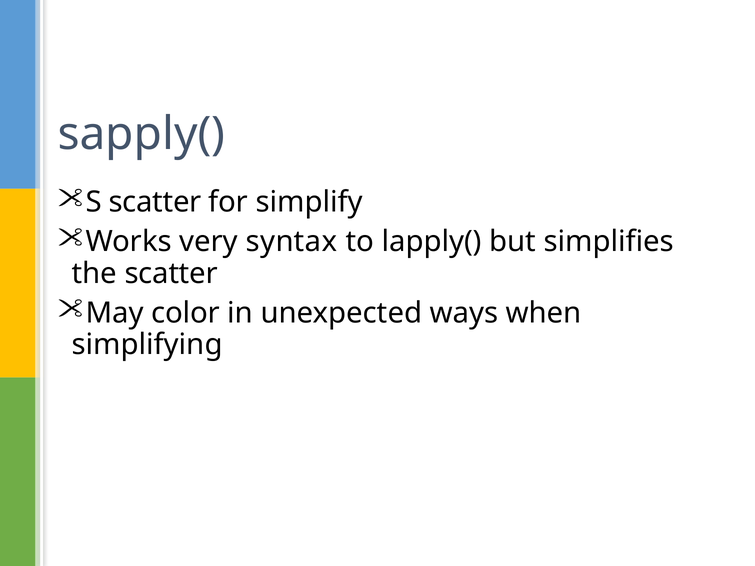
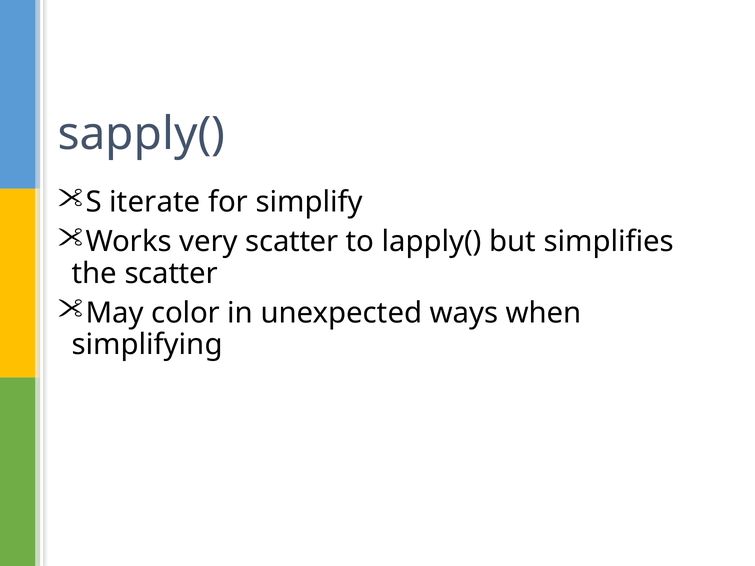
S scatter: scatter -> iterate
very syntax: syntax -> scatter
